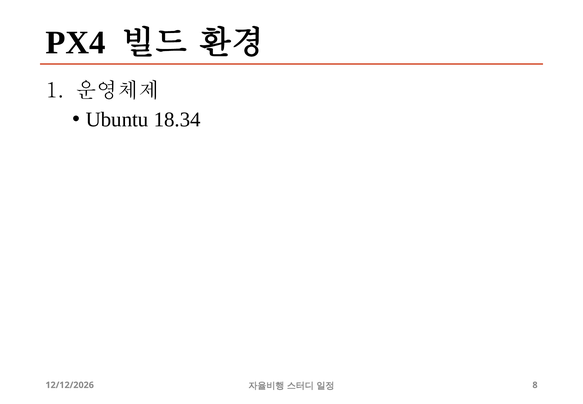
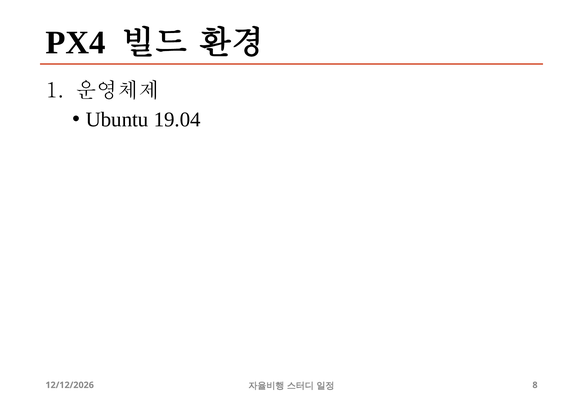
18.34: 18.34 -> 19.04
